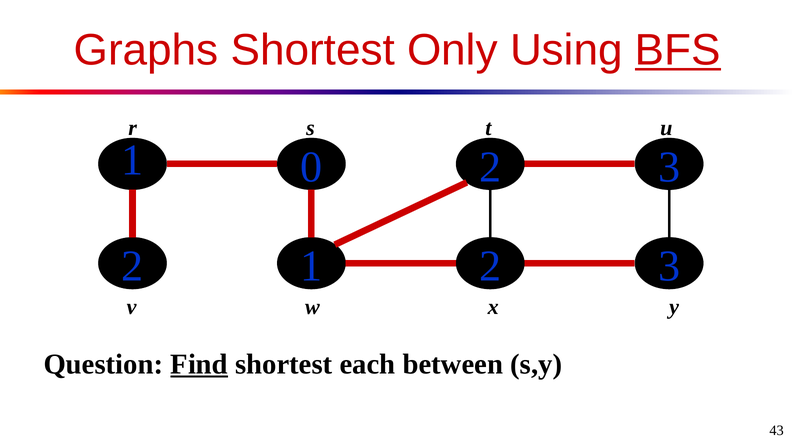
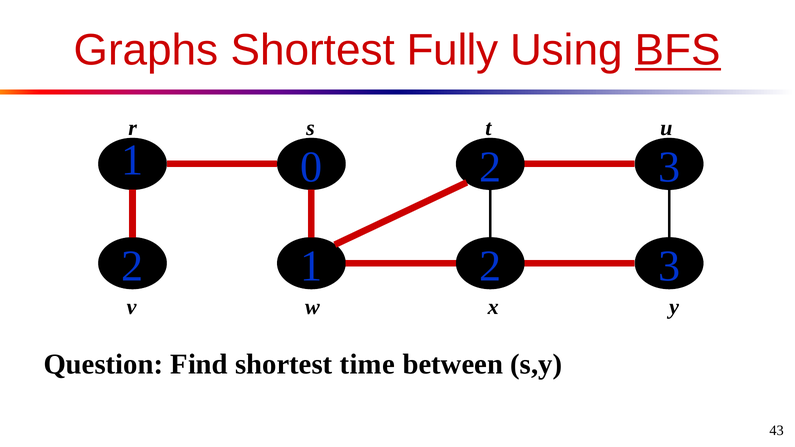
Only: Only -> Fully
Find underline: present -> none
each: each -> time
